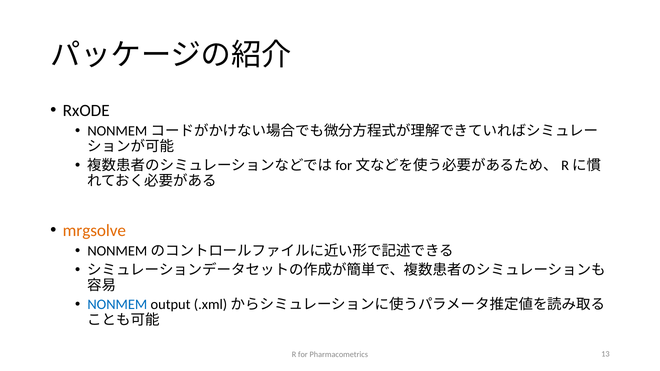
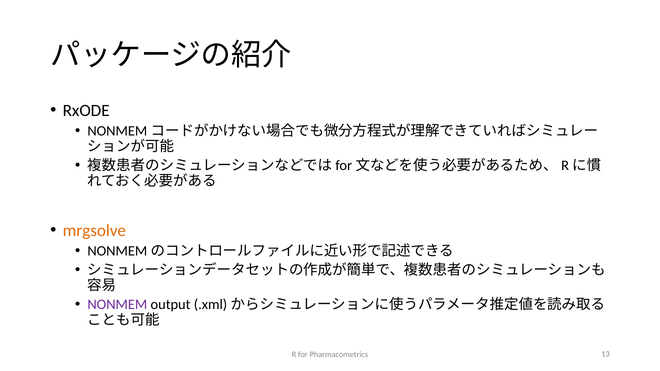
NONMEM colour: blue -> purple
